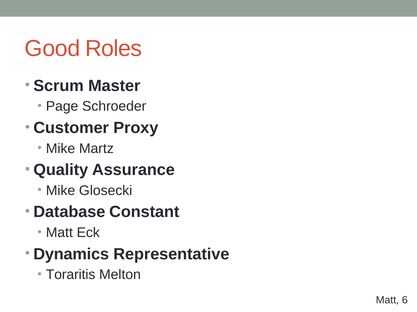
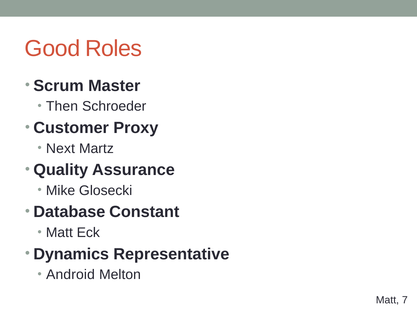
Page: Page -> Then
Mike at (61, 149): Mike -> Next
Toraritis: Toraritis -> Android
6: 6 -> 7
